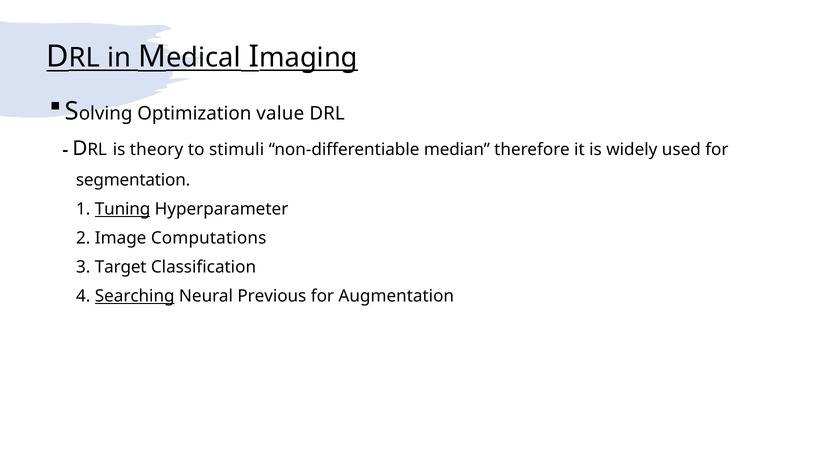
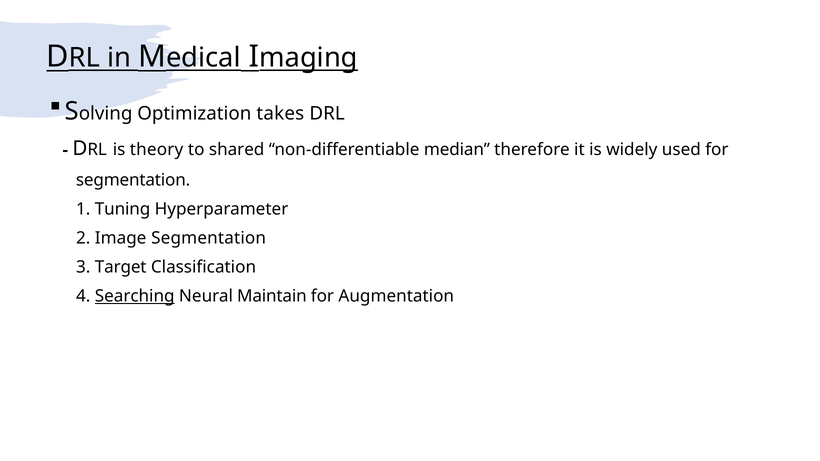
value: value -> takes
stimuli: stimuli -> shared
Tuning underline: present -> none
Image Computations: Computations -> Segmentation
Previous: Previous -> Maintain
